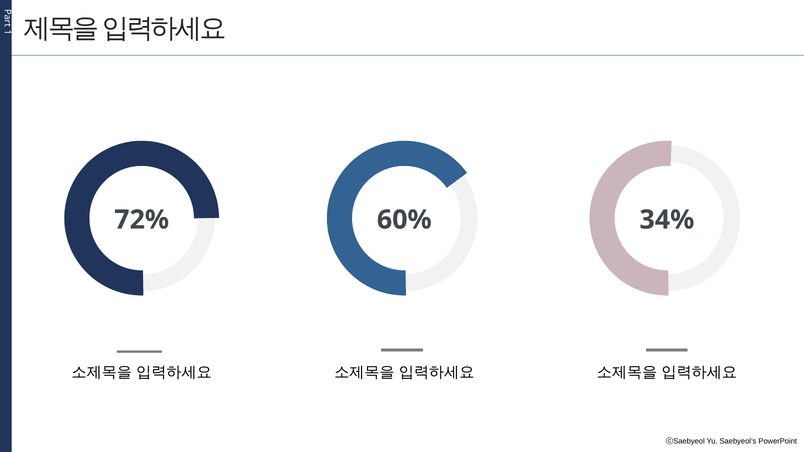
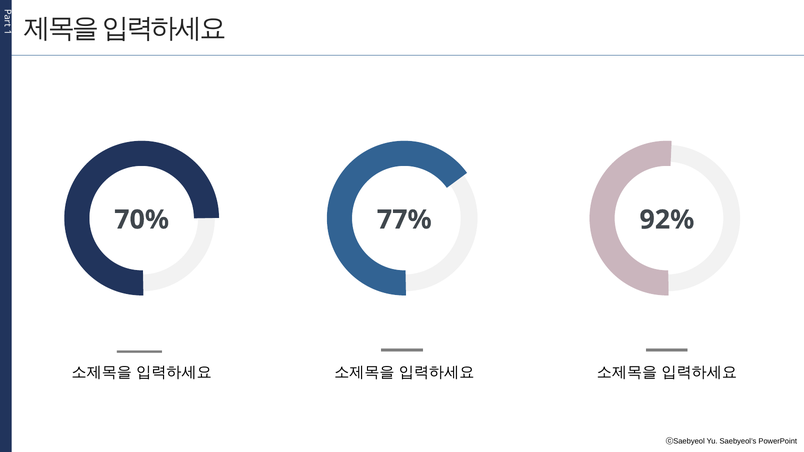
72%: 72% -> 70%
60%: 60% -> 77%
34%: 34% -> 92%
